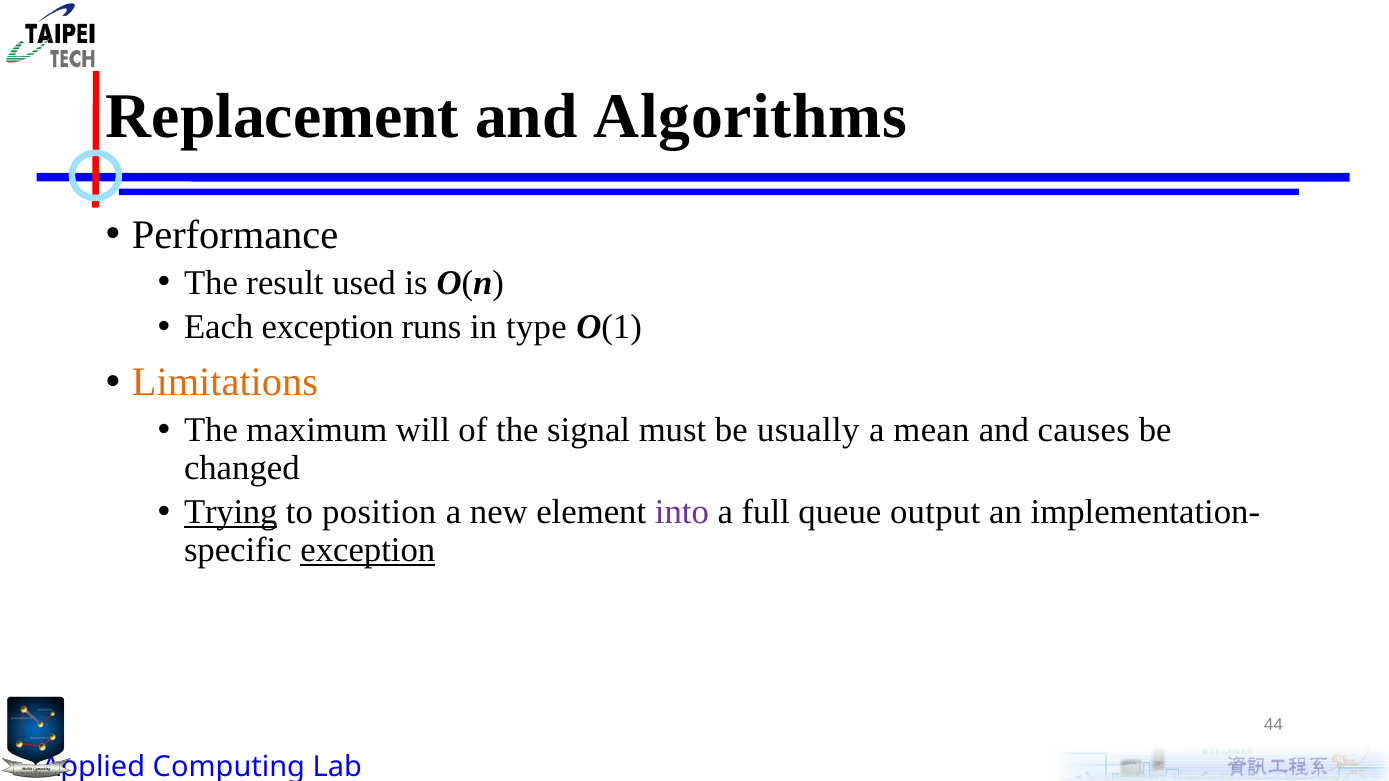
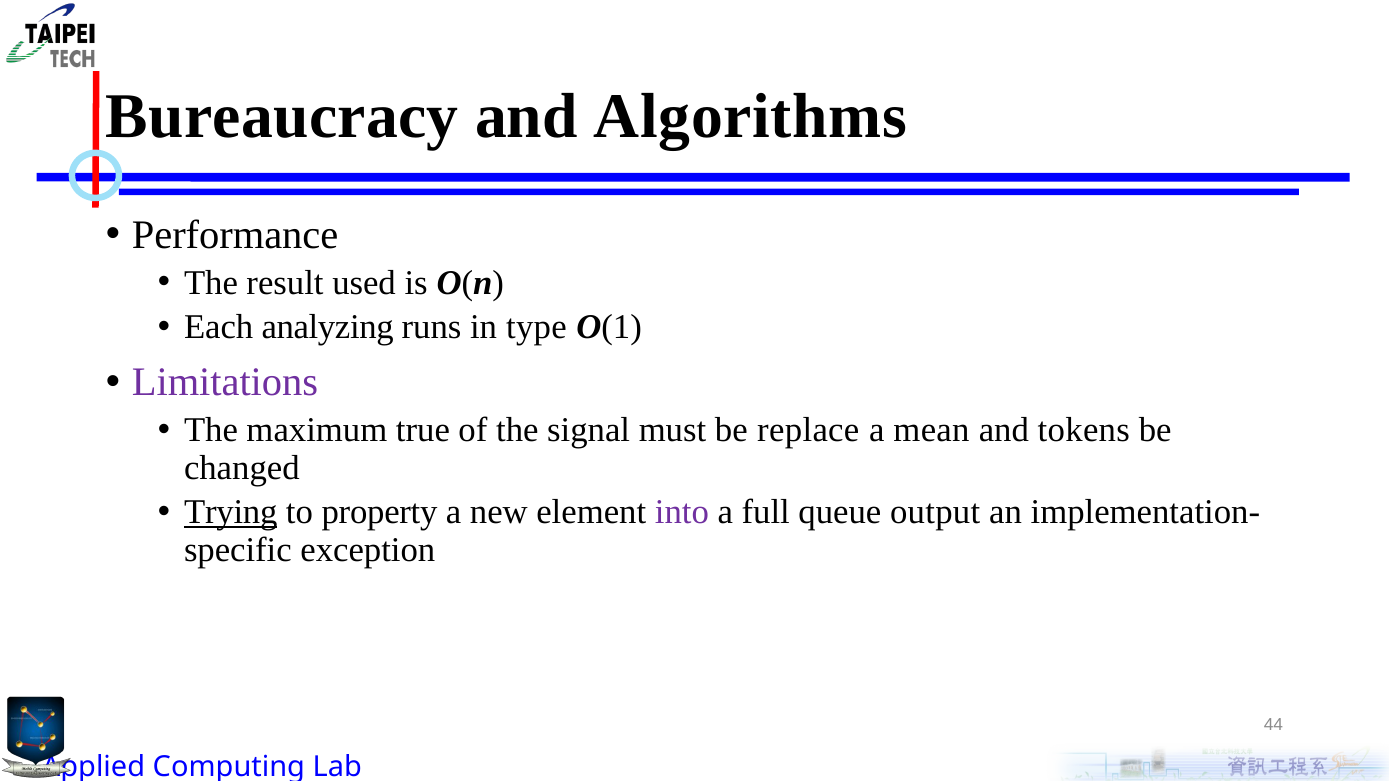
Replacement: Replacement -> Bureaucracy
Each exception: exception -> analyzing
Limitations colour: orange -> purple
will: will -> true
usually: usually -> replace
causes: causes -> tokens
position: position -> property
exception at (368, 550) underline: present -> none
